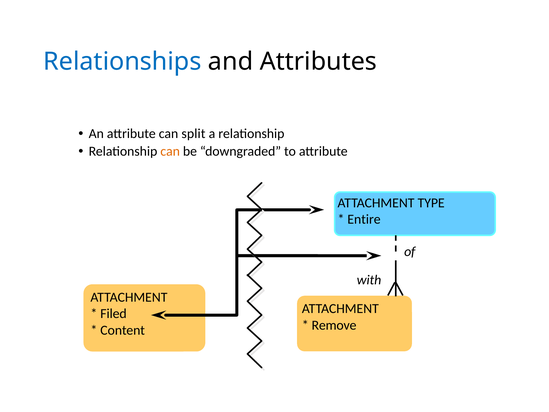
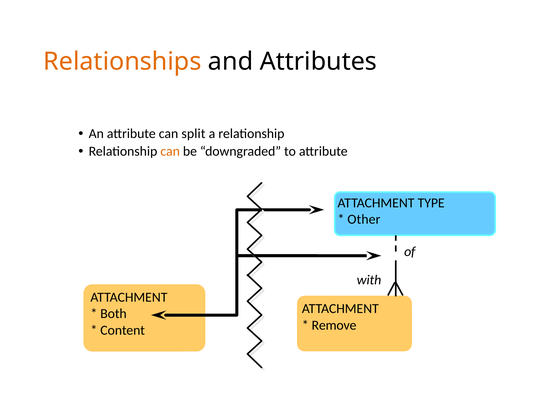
Relationships colour: blue -> orange
Entire: Entire -> Other
Filed: Filed -> Both
